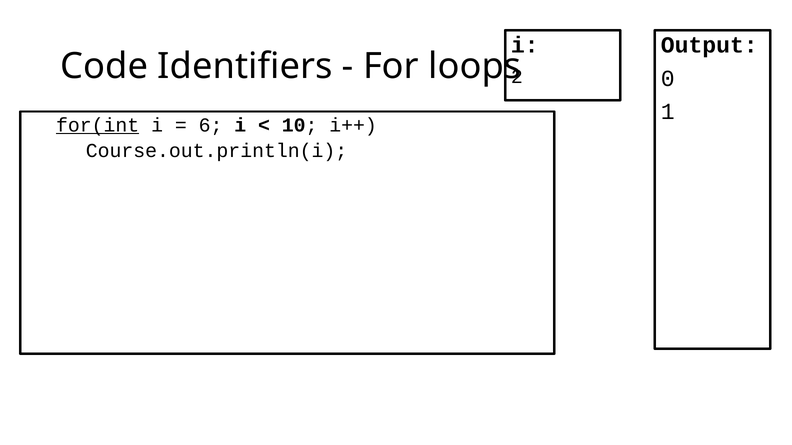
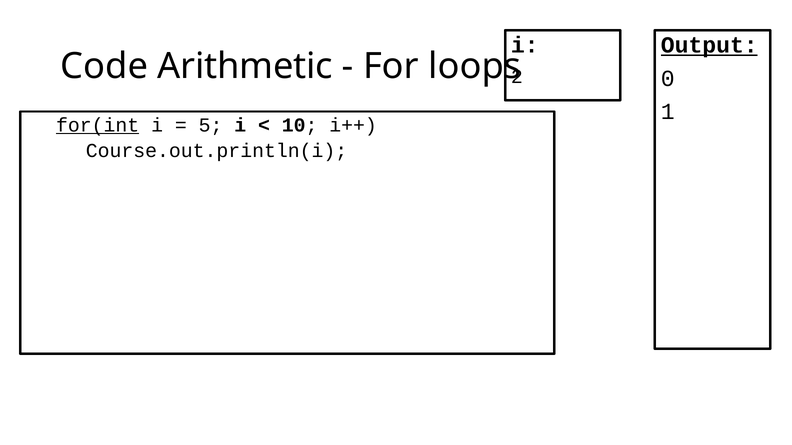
Output underline: none -> present
Identifiers: Identifiers -> Arithmetic
6: 6 -> 5
